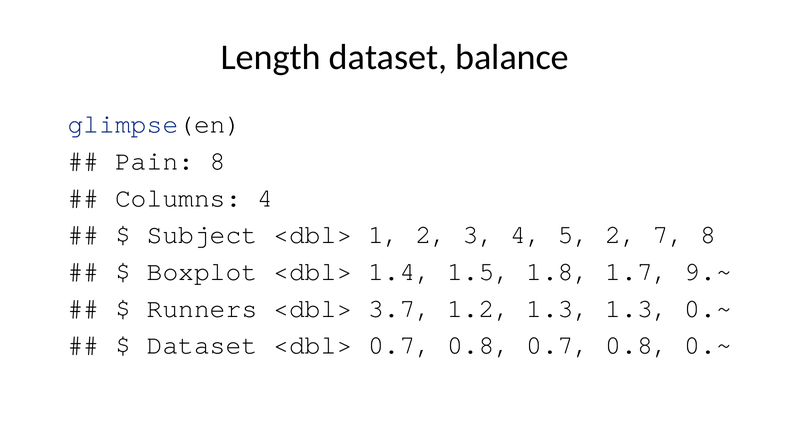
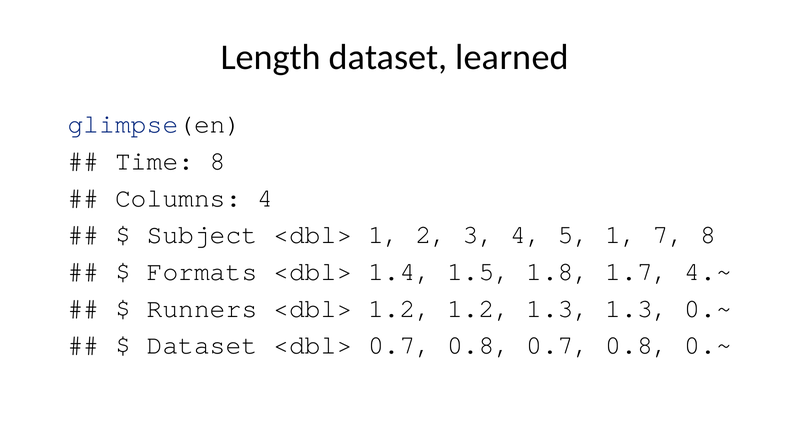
balance: balance -> learned
Pain: Pain -> Time
5 2: 2 -> 1
Boxplot: Boxplot -> Formats
9.~: 9.~ -> 4.~
<dbl> 3.7: 3.7 -> 1.2
